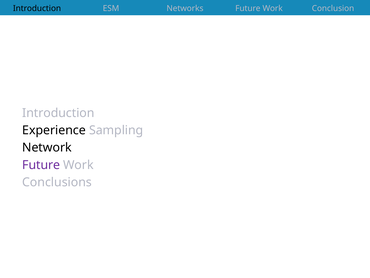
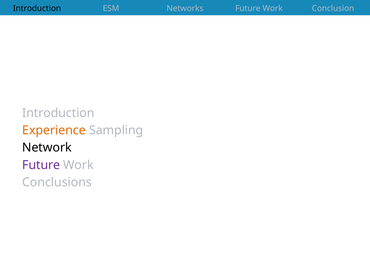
Experience colour: black -> orange
